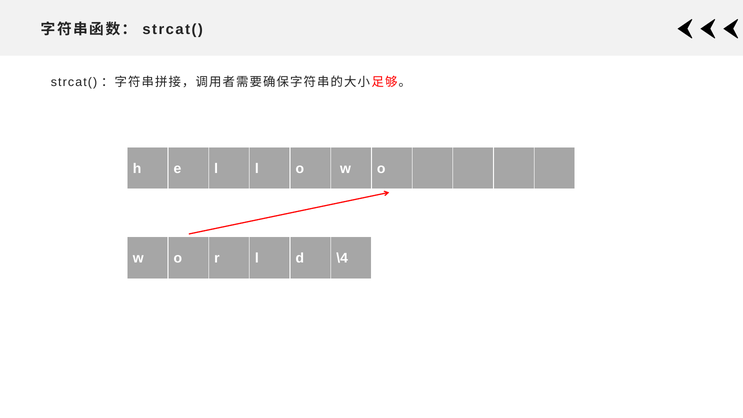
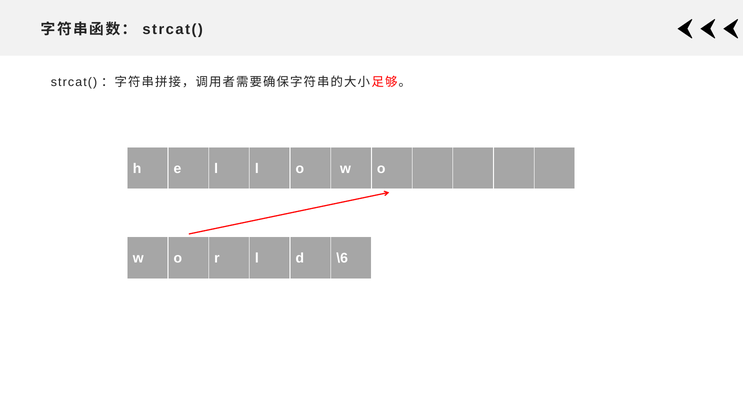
\4: \4 -> \6
